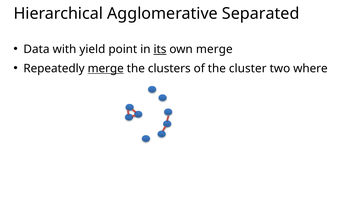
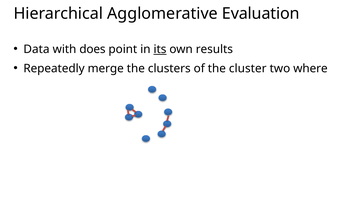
Separated: Separated -> Evaluation
yield: yield -> does
own merge: merge -> results
merge at (106, 68) underline: present -> none
